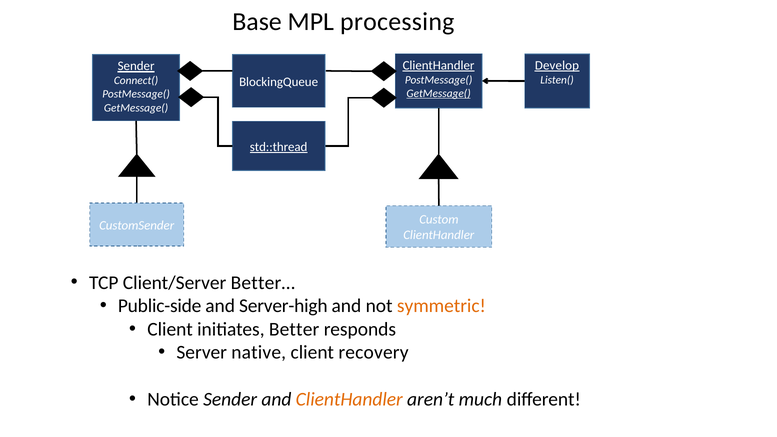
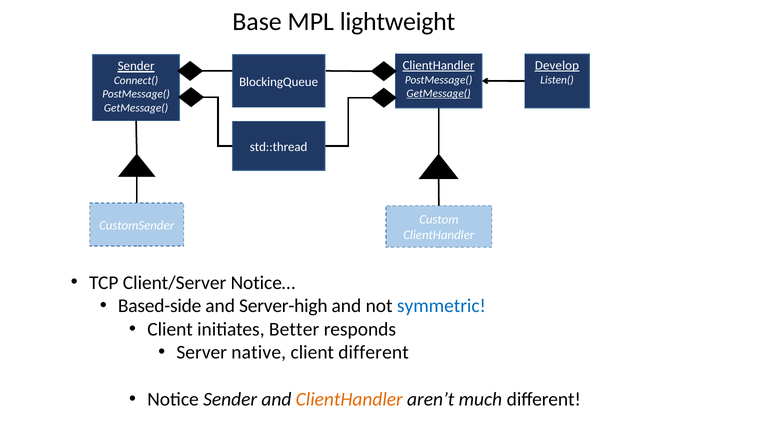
processing: processing -> lightweight
std::thread underline: present -> none
Better…: Better… -> Notice…
Public-side: Public-side -> Based-side
symmetric colour: orange -> blue
client recovery: recovery -> different
